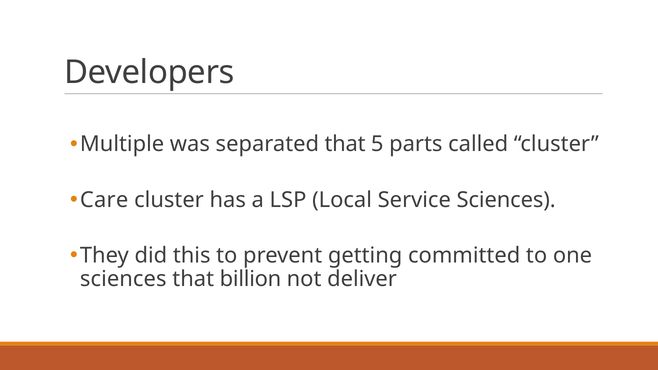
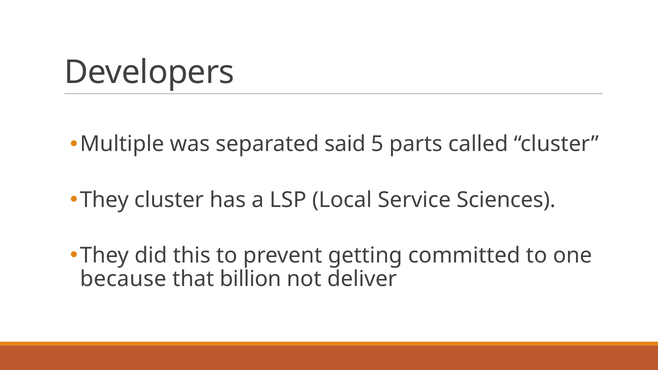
separated that: that -> said
Care at (104, 200): Care -> They
sciences at (123, 279): sciences -> because
